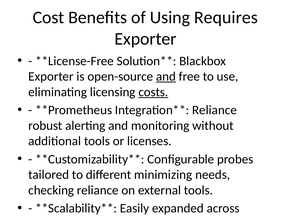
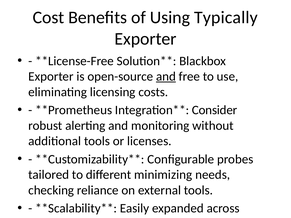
Requires: Requires -> Typically
costs at (153, 92) underline: present -> none
Reliance at (214, 110): Reliance -> Consider
